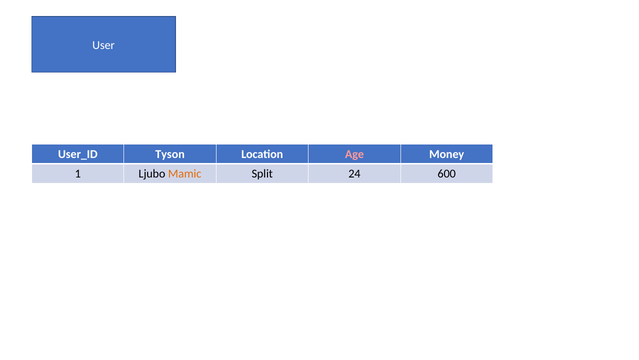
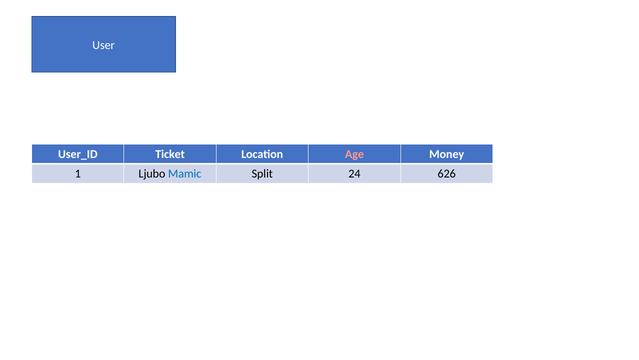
Tyson: Tyson -> Ticket
Mamic colour: orange -> blue
600: 600 -> 626
